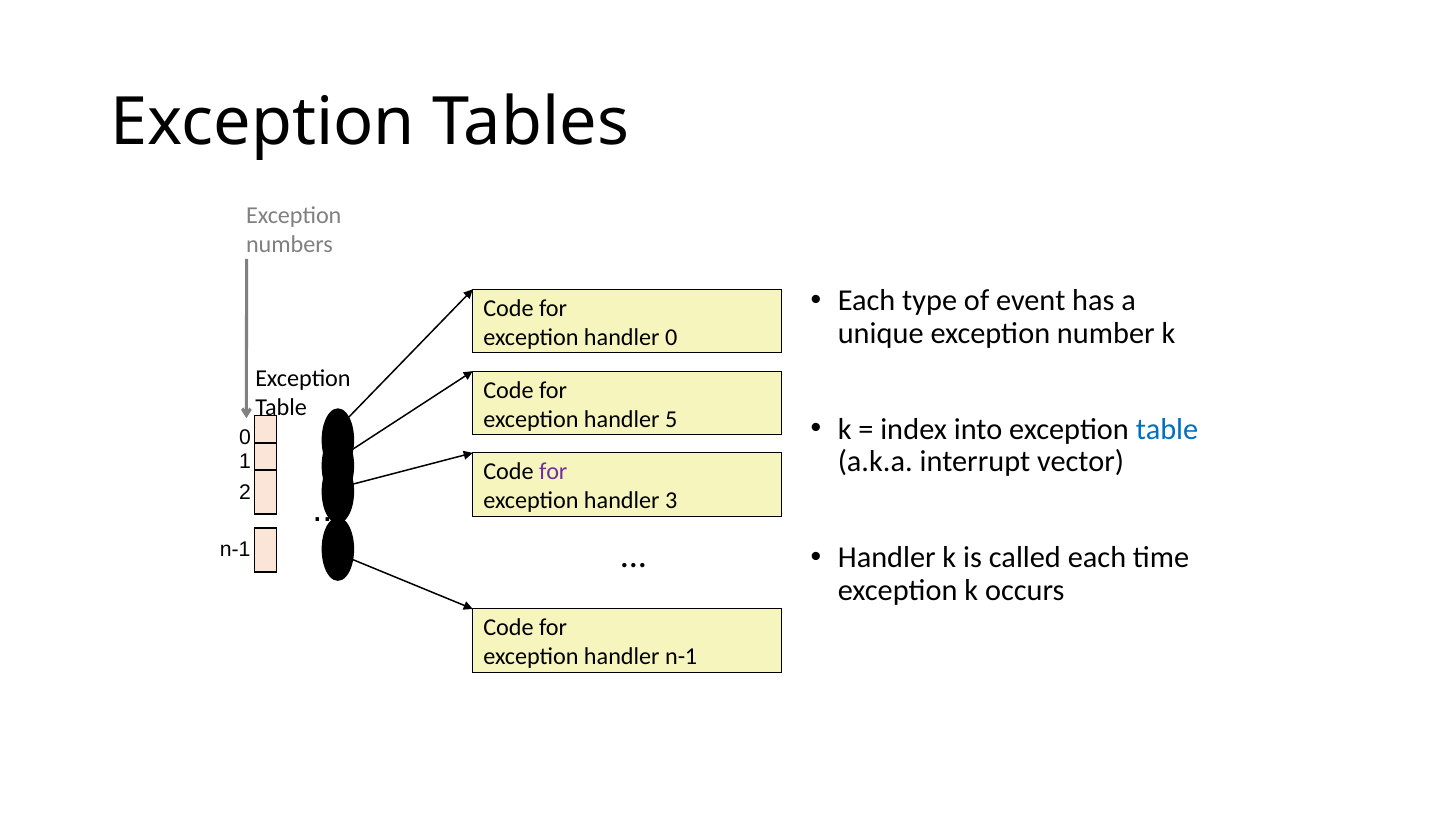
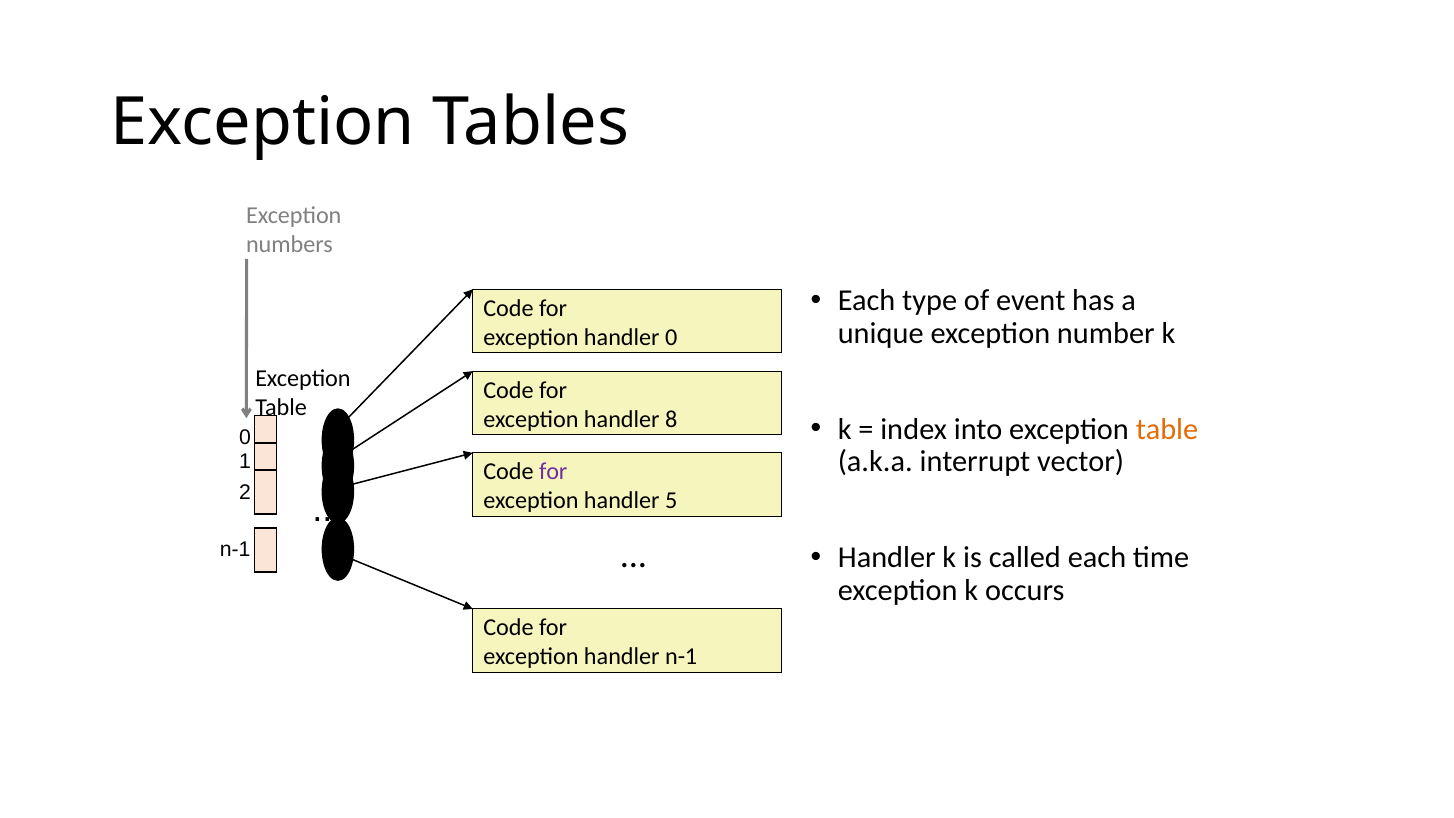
5: 5 -> 8
table at (1167, 429) colour: blue -> orange
3: 3 -> 5
